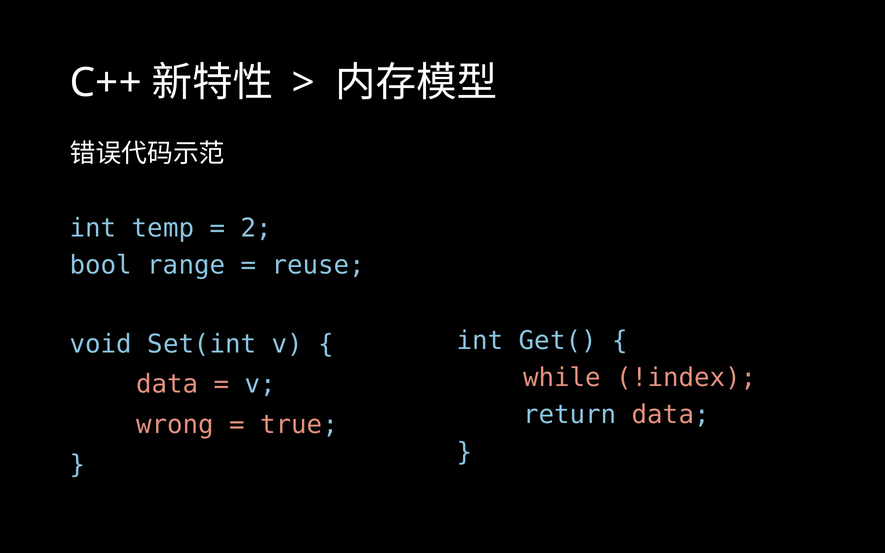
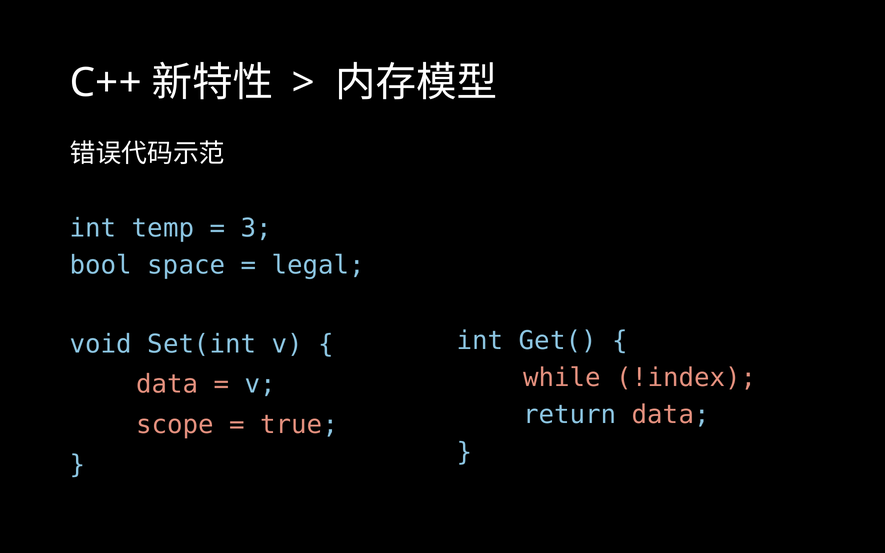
2: 2 -> 3
range: range -> space
reuse: reuse -> legal
wrong: wrong -> scope
